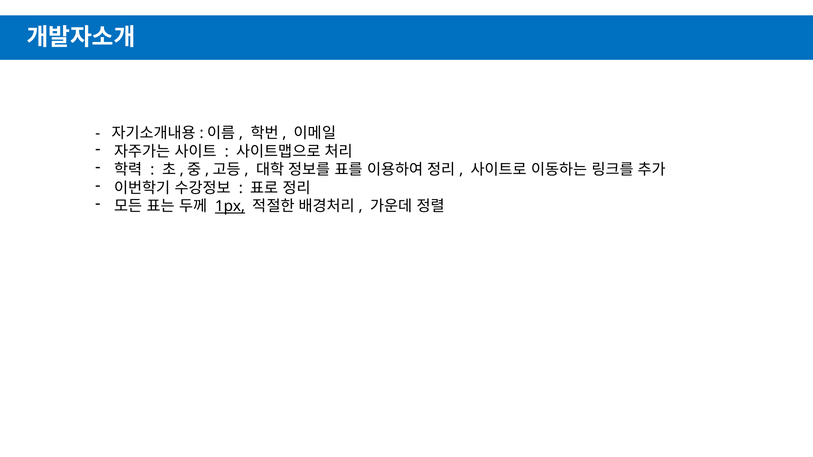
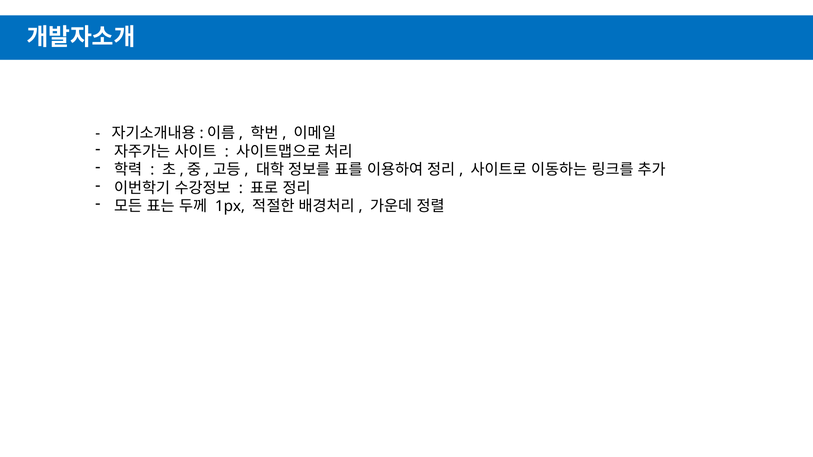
1px underline: present -> none
